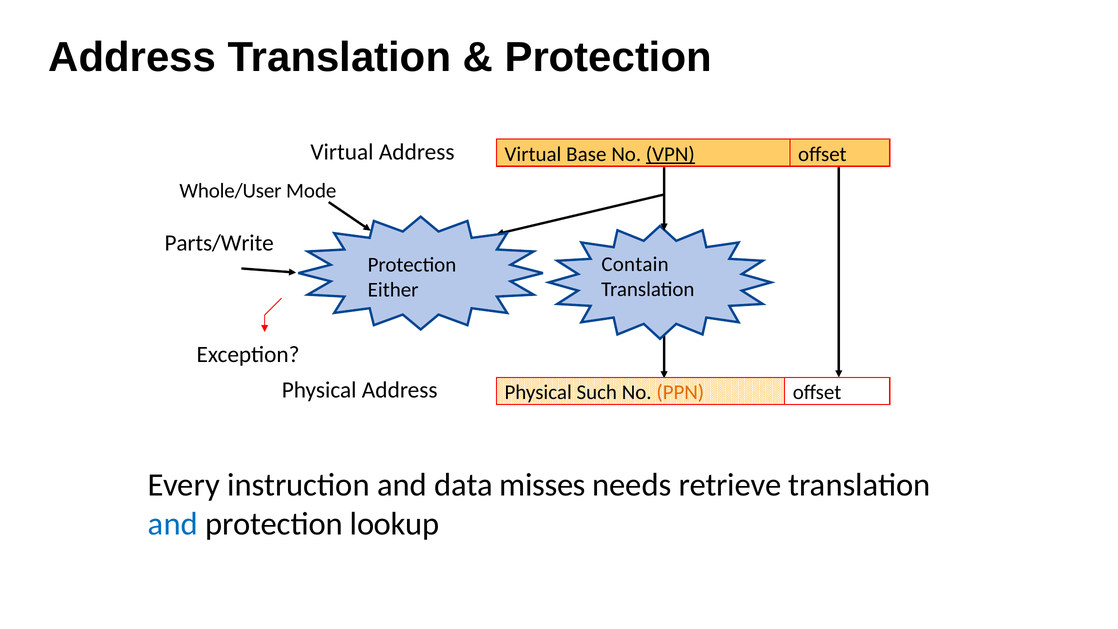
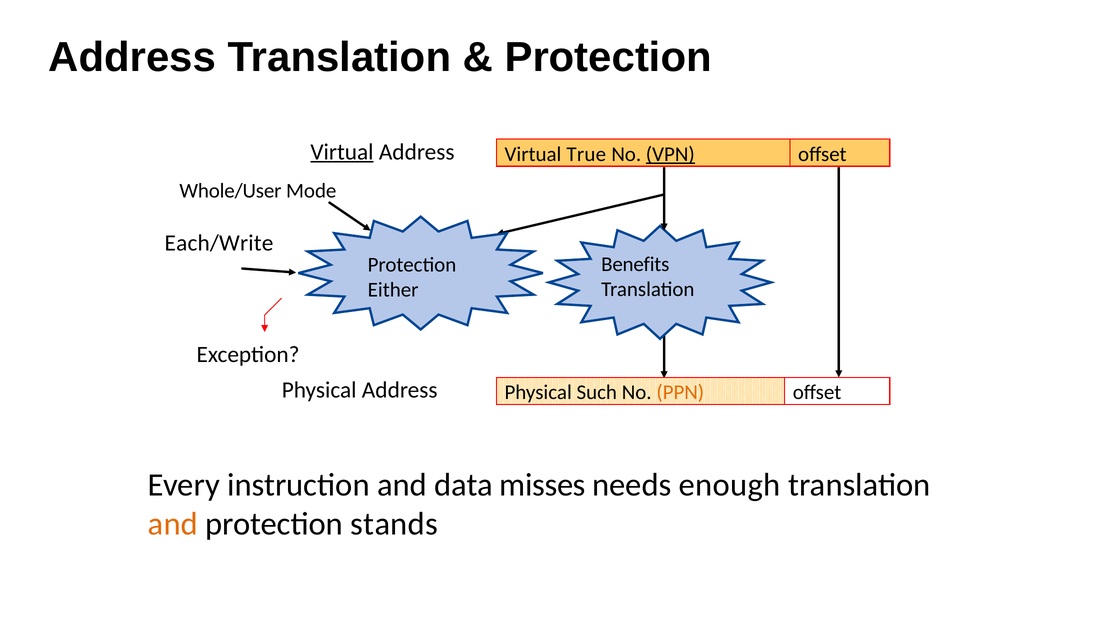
Virtual at (342, 152) underline: none -> present
Base: Base -> True
Parts/Write: Parts/Write -> Each/Write
Contain: Contain -> Benefits
retrieve: retrieve -> enough
and at (173, 524) colour: blue -> orange
lookup: lookup -> stands
